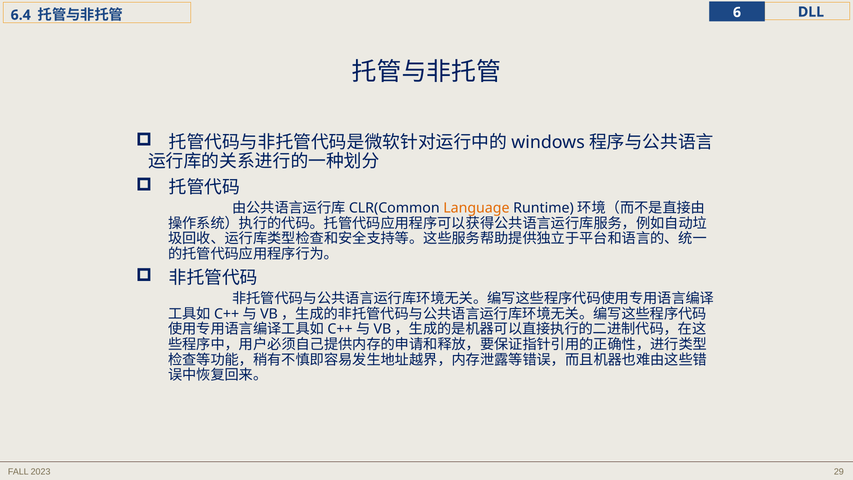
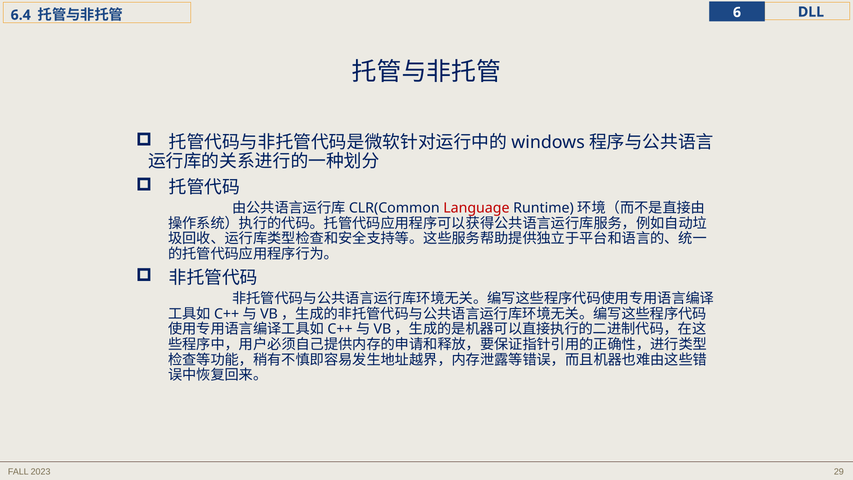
Language colour: orange -> red
